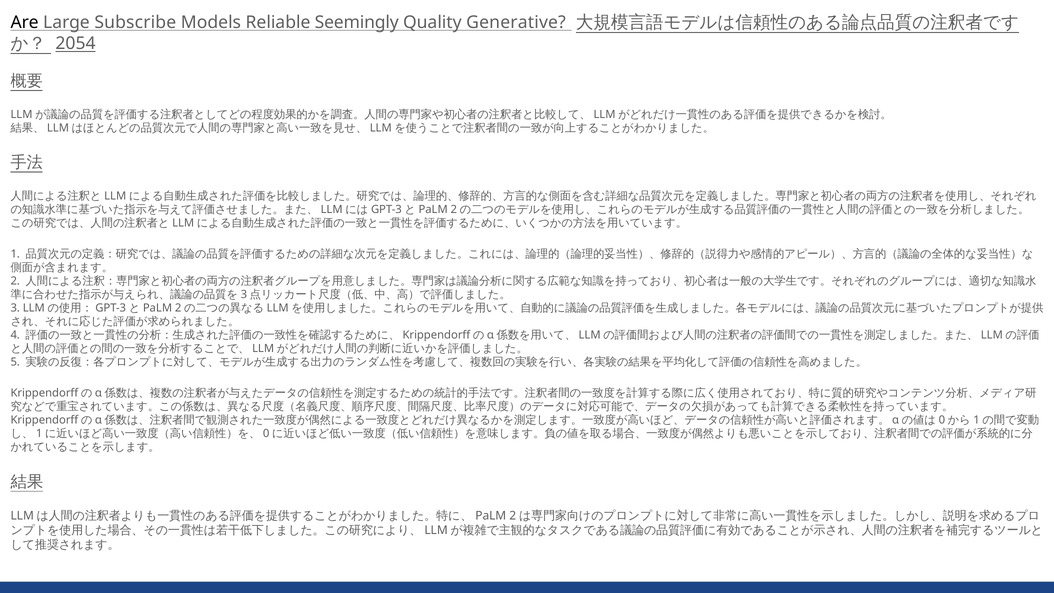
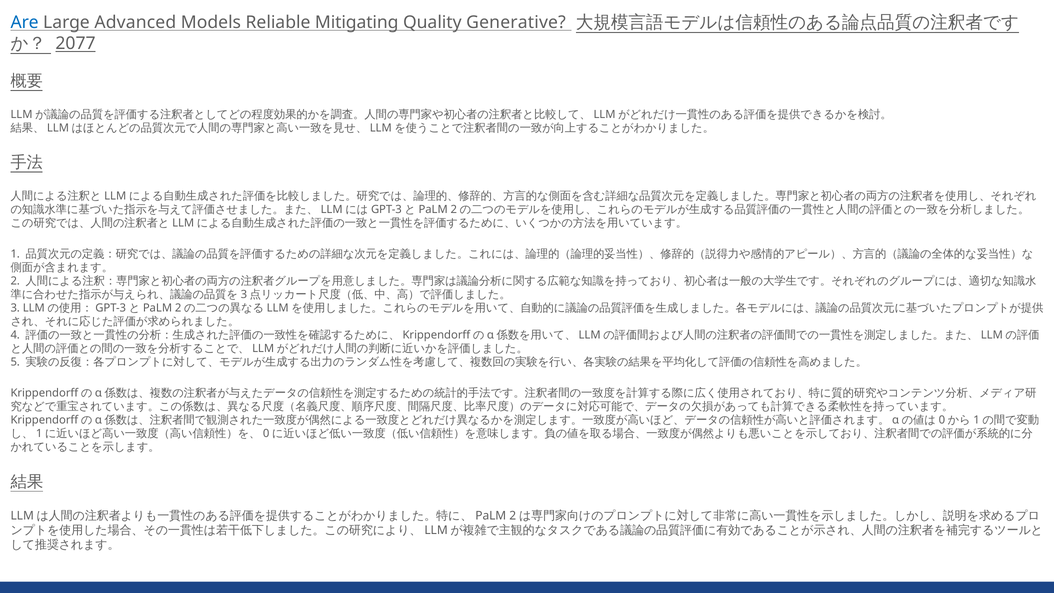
Are colour: black -> blue
Subscribe: Subscribe -> Advanced
Seemingly: Seemingly -> Mitigating
2054: 2054 -> 2077
